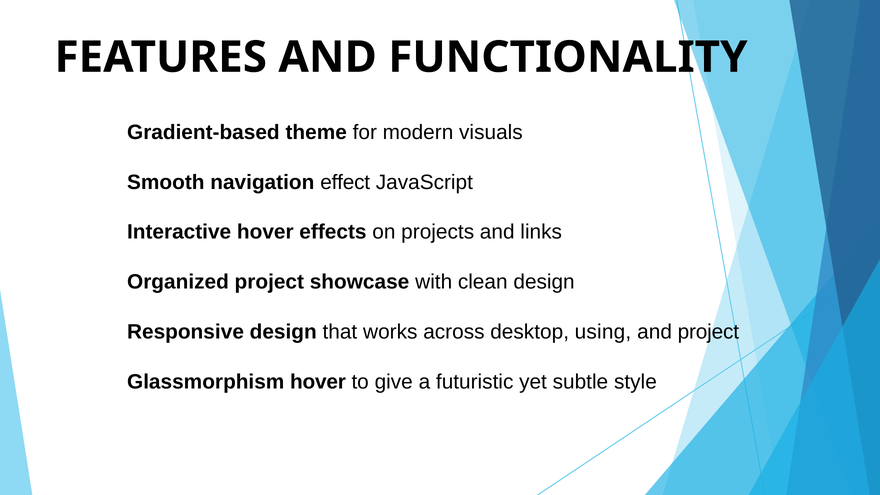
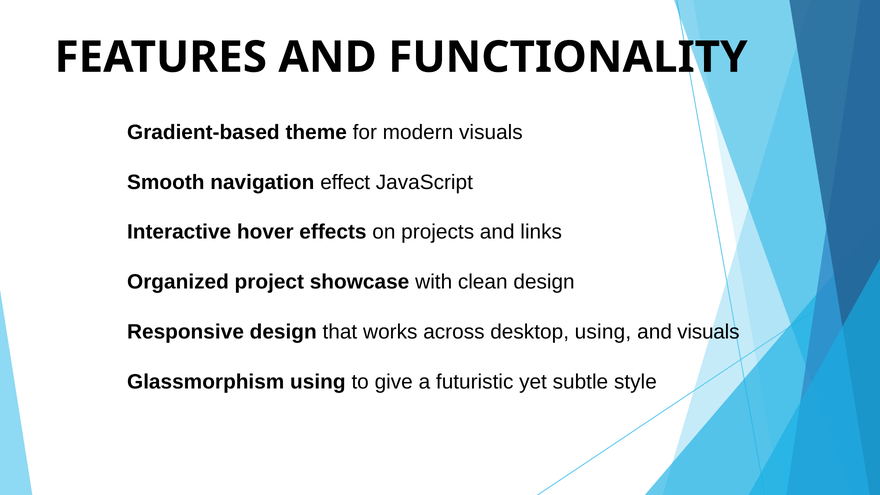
and project: project -> visuals
Glassmorphism hover: hover -> using
